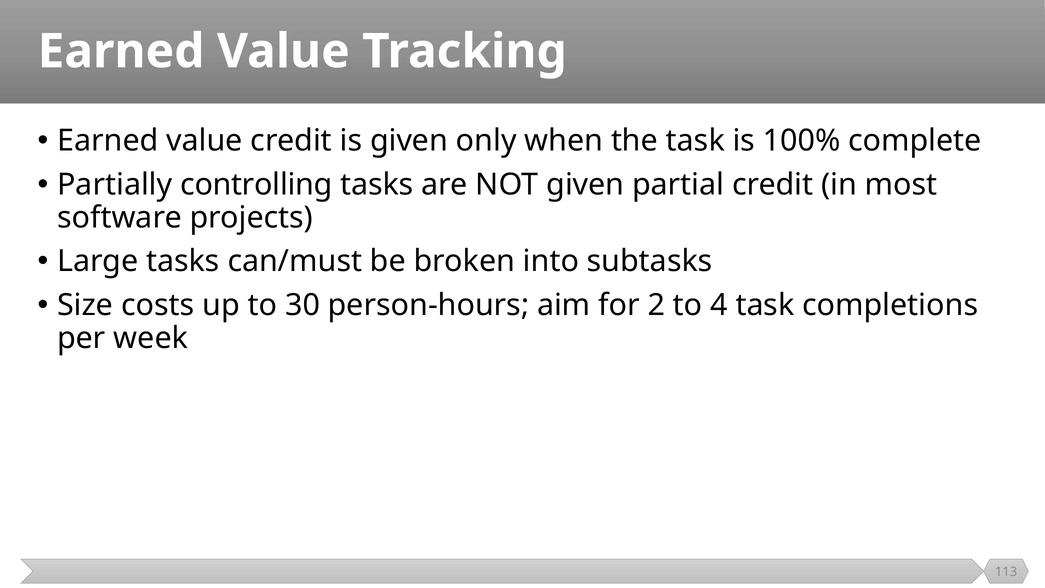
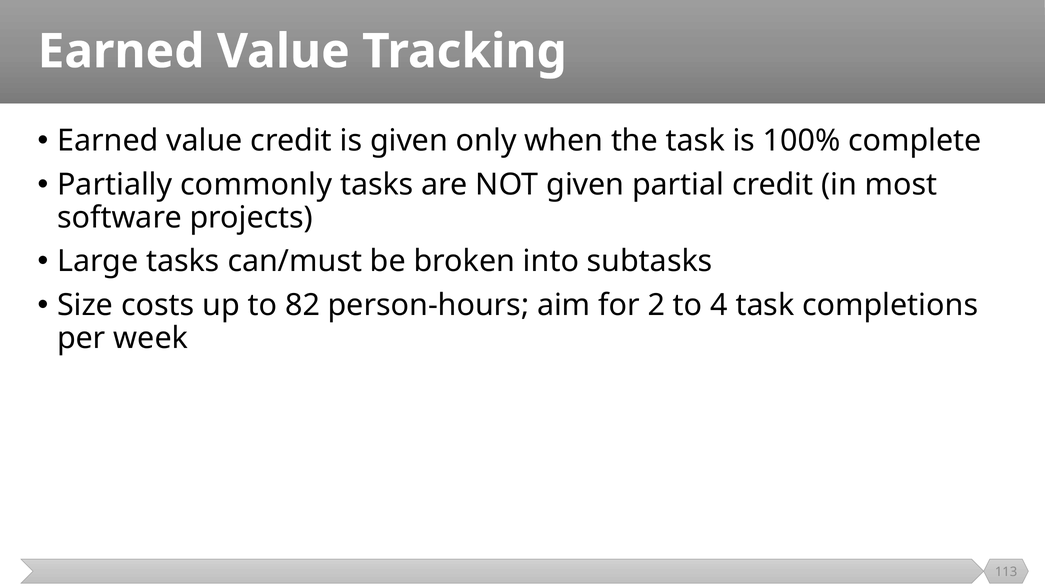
controlling: controlling -> commonly
30: 30 -> 82
